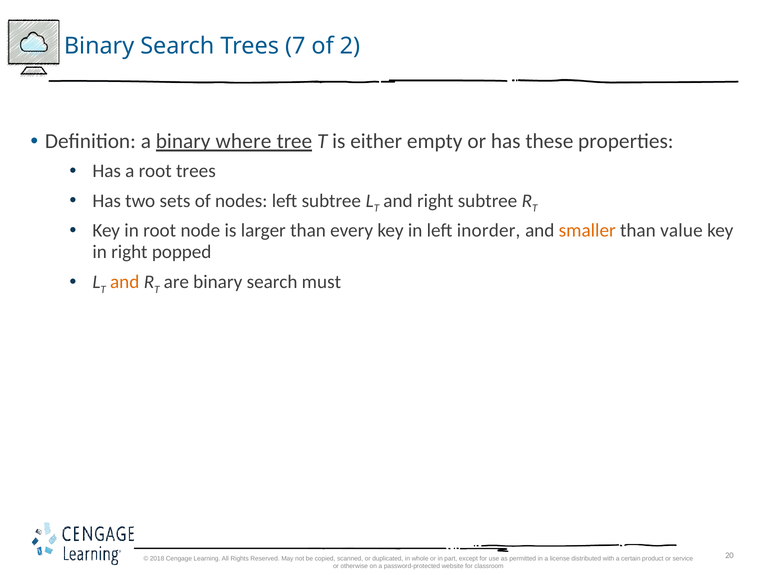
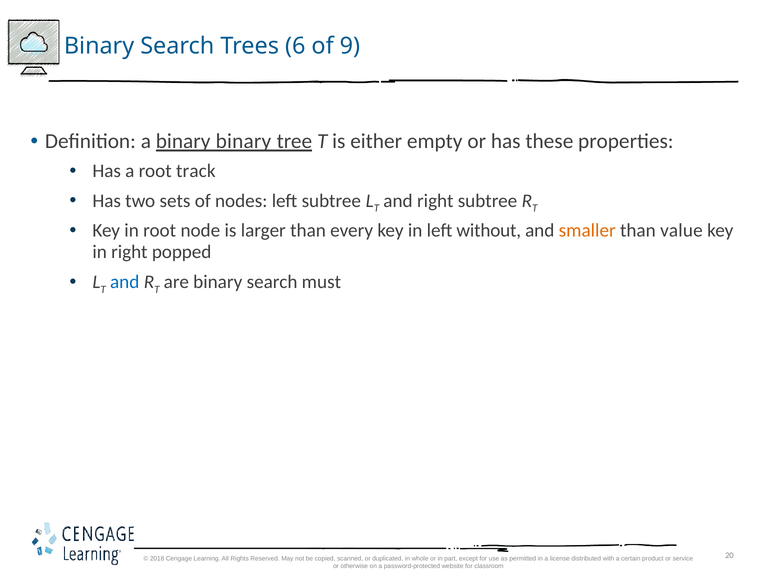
7: 7 -> 6
2: 2 -> 9
binary where: where -> binary
root trees: trees -> track
inorder: inorder -> without
and at (125, 282) colour: orange -> blue
